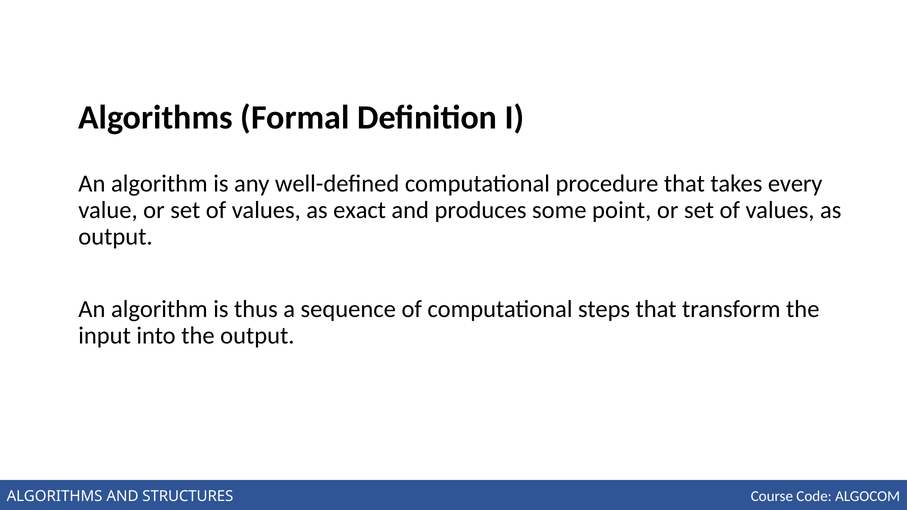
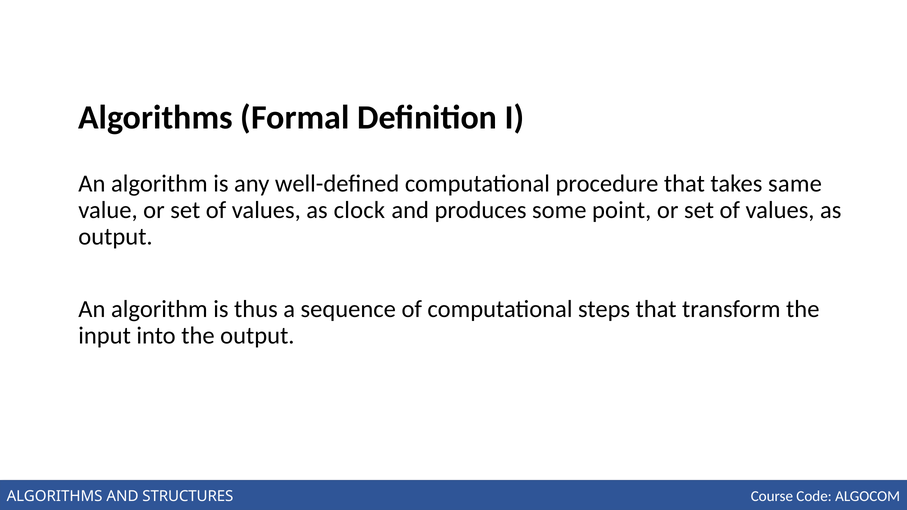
every: every -> same
exact: exact -> clock
